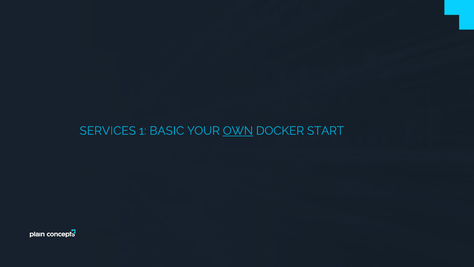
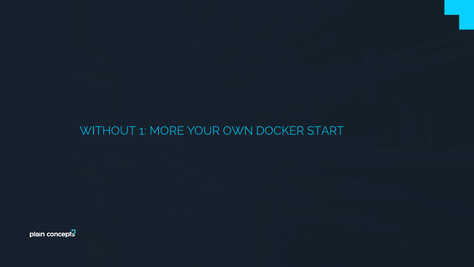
SERVICES: SERVICES -> WITHOUT
BASIC: BASIC -> MORE
OWN underline: present -> none
